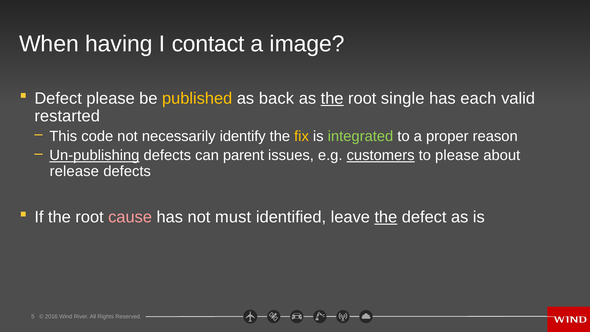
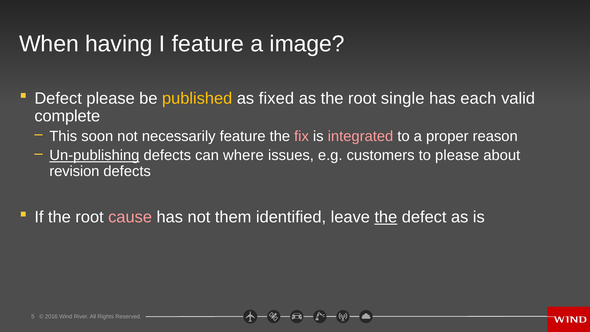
I contact: contact -> feature
back: back -> fixed
the at (332, 98) underline: present -> none
restarted: restarted -> complete
code: code -> soon
necessarily identify: identify -> feature
fix colour: yellow -> pink
integrated colour: light green -> pink
parent: parent -> where
customers underline: present -> none
release: release -> revision
must: must -> them
